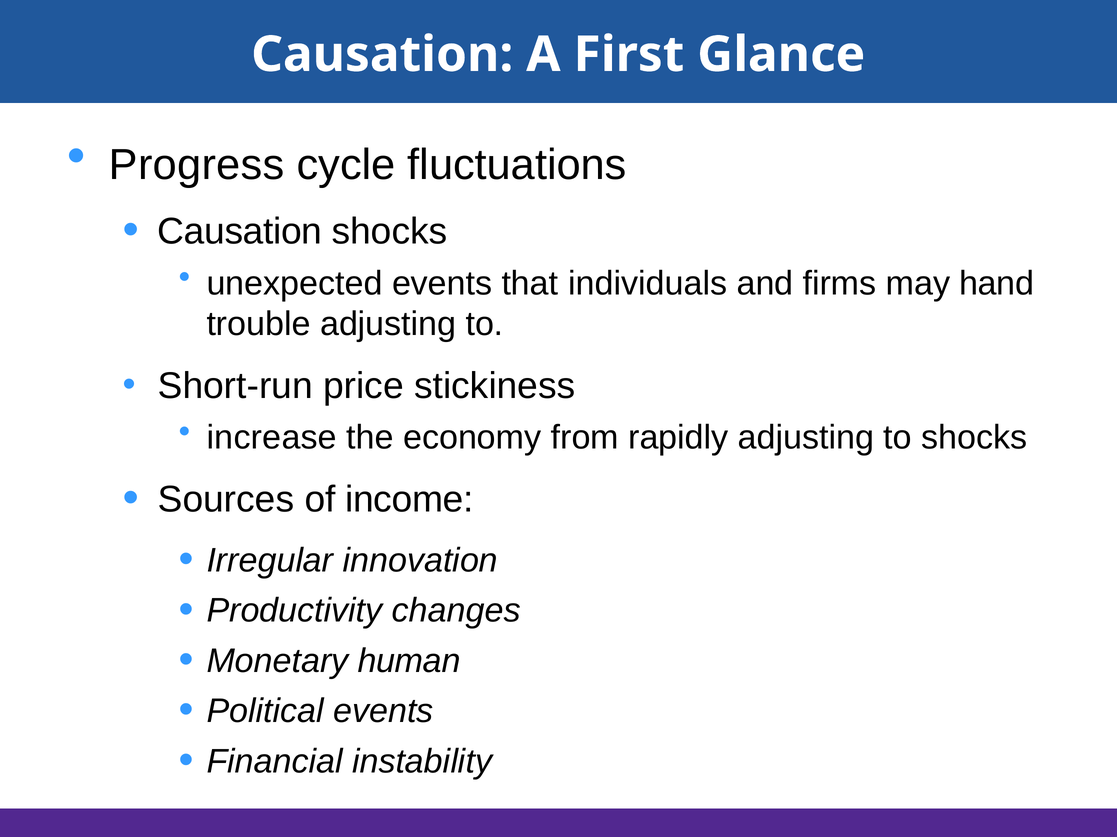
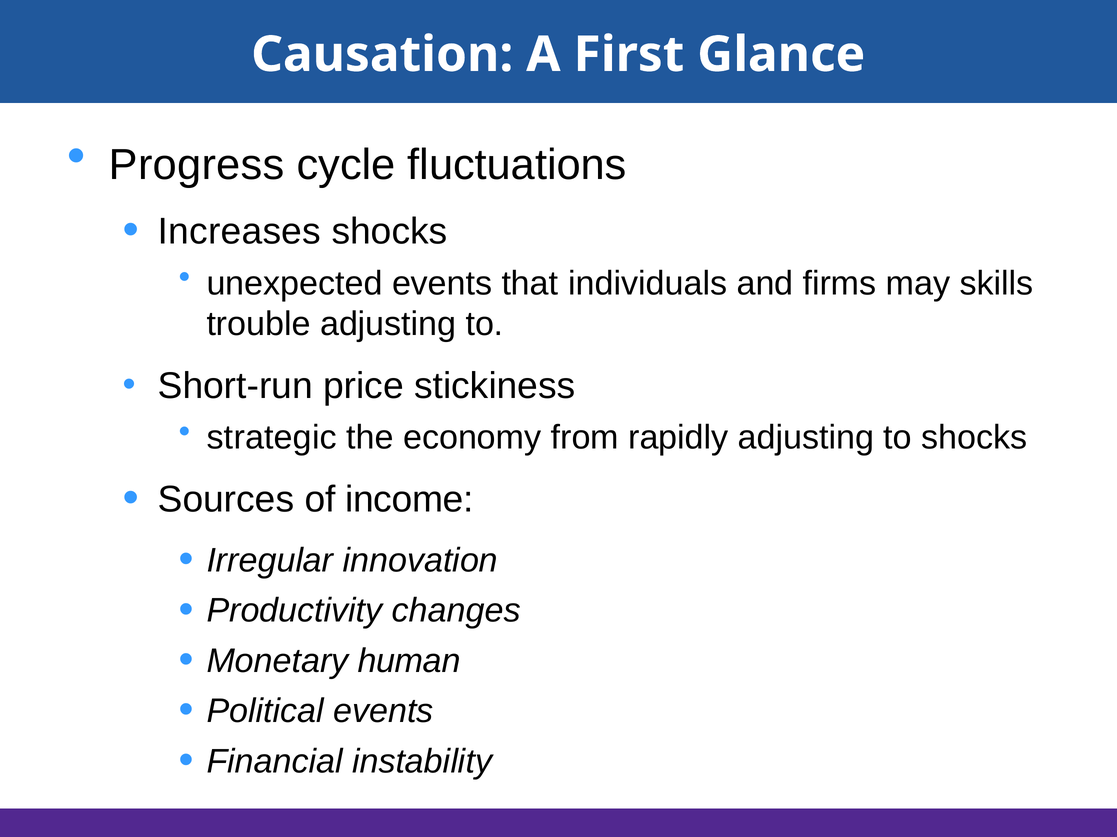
Causation at (240, 232): Causation -> Increases
hand: hand -> skills
increase: increase -> strategic
